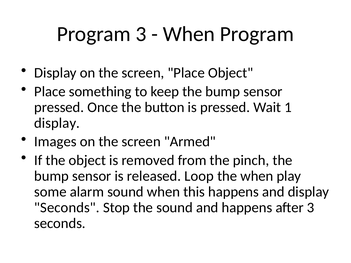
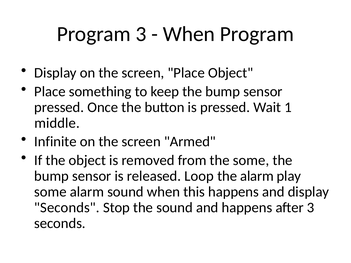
display at (57, 123): display -> middle
Images: Images -> Infinite
the pinch: pinch -> some
the when: when -> alarm
